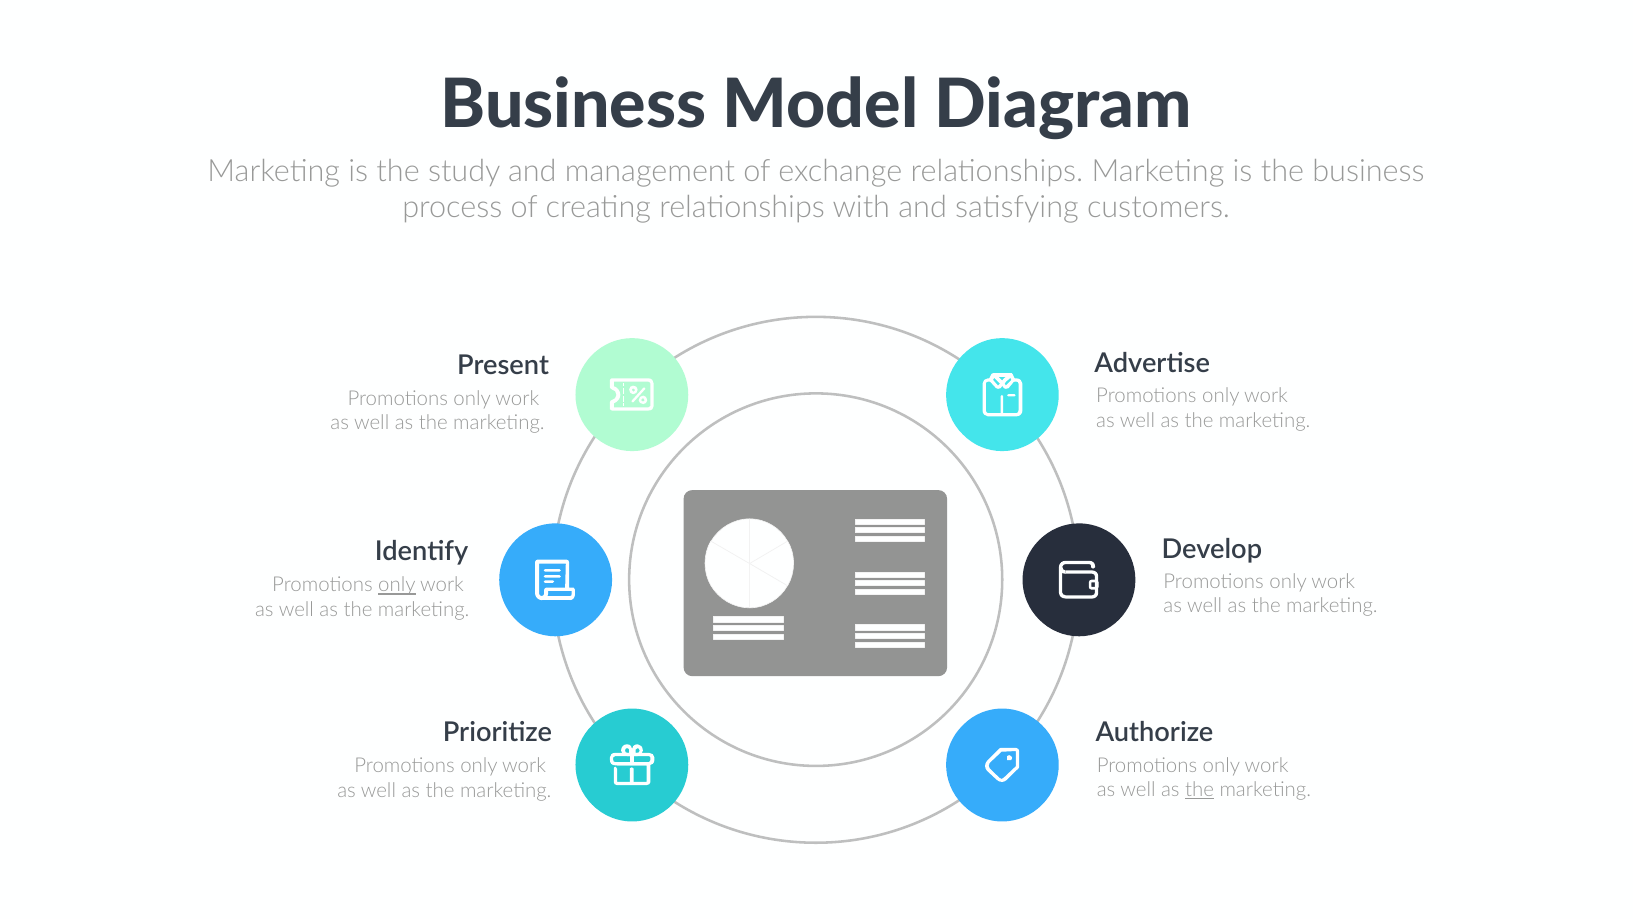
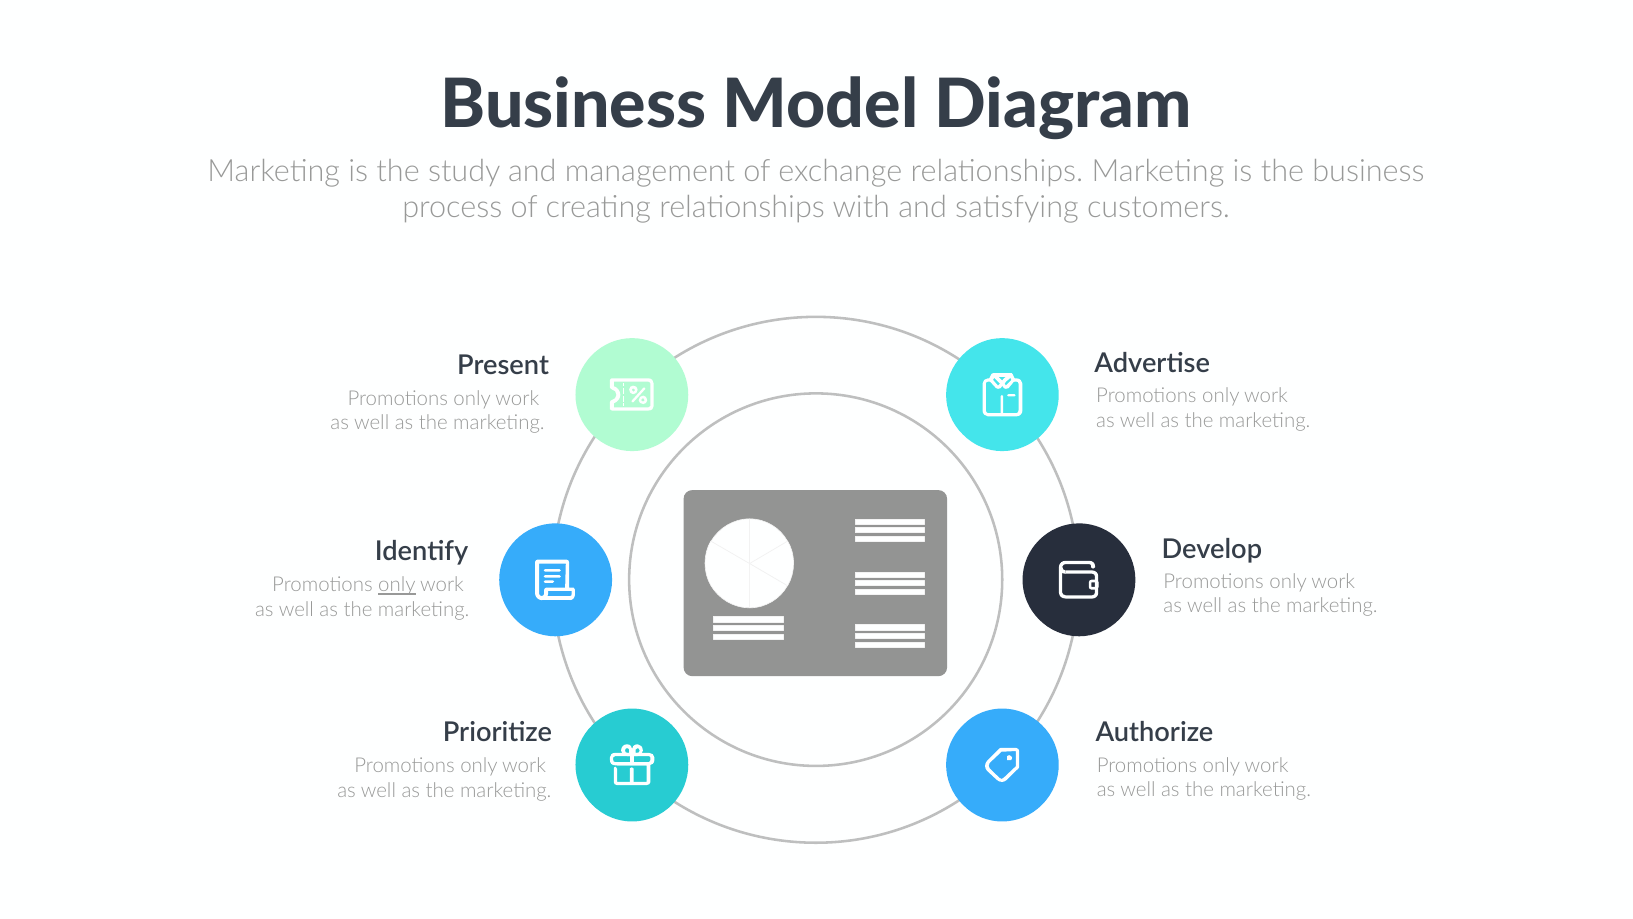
the at (1200, 790) underline: present -> none
